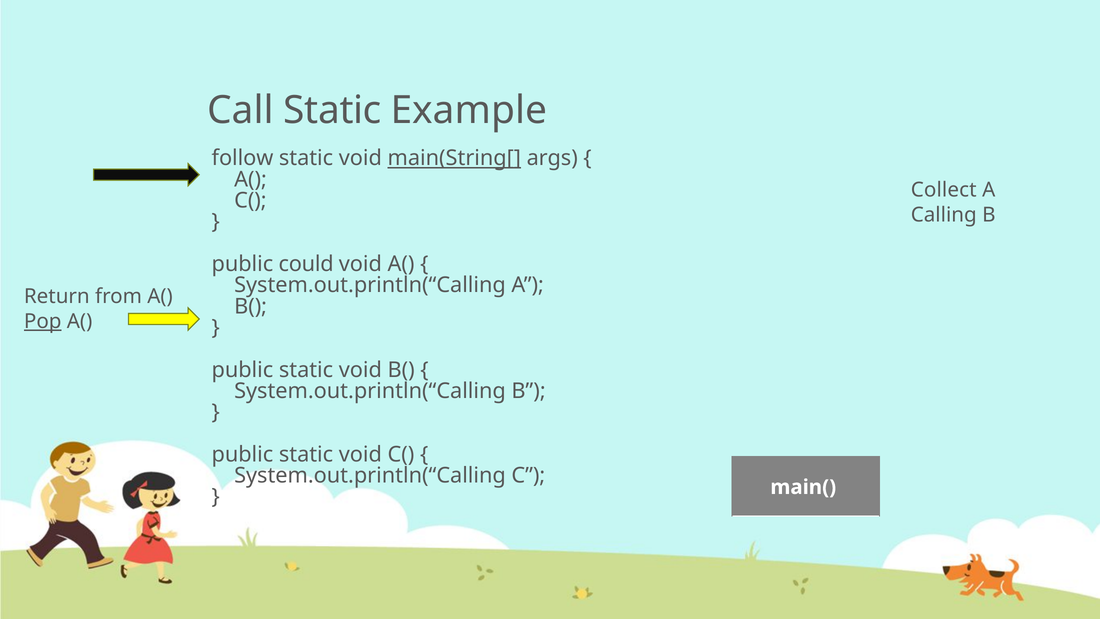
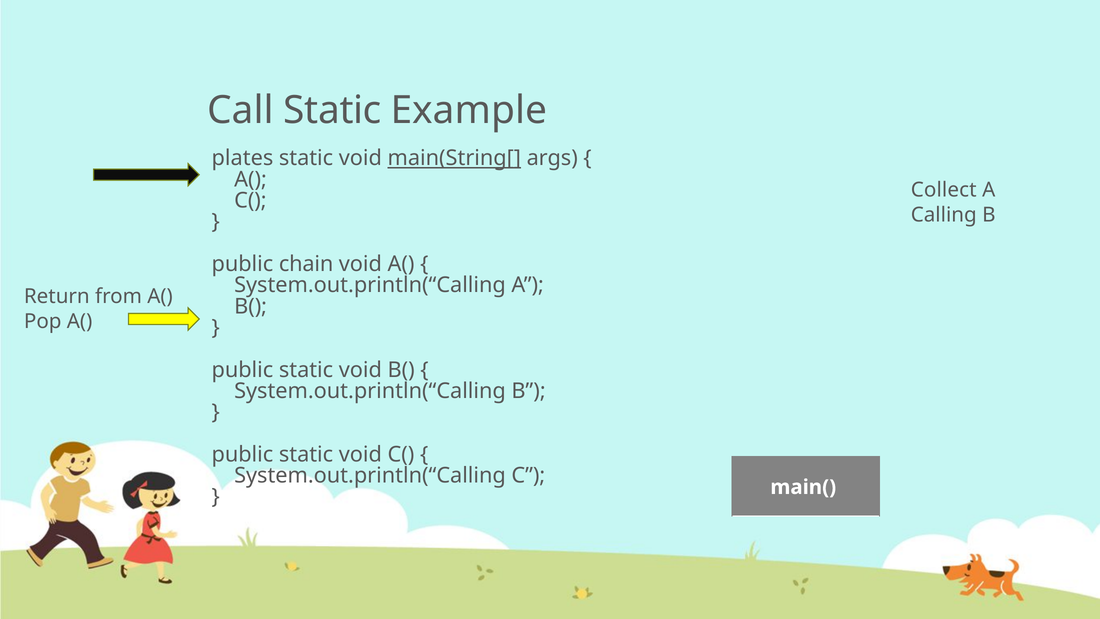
follow: follow -> plates
could: could -> chain
Pop underline: present -> none
